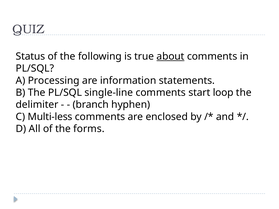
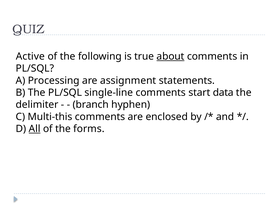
Status: Status -> Active
information: information -> assignment
loop: loop -> data
Multi-less: Multi-less -> Multi-this
All underline: none -> present
